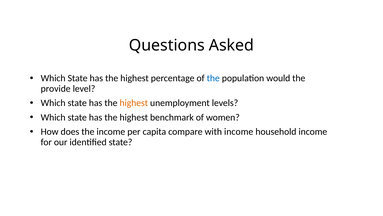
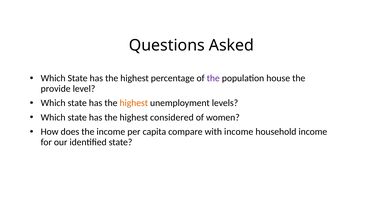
the at (213, 78) colour: blue -> purple
would: would -> house
benchmark: benchmark -> considered
